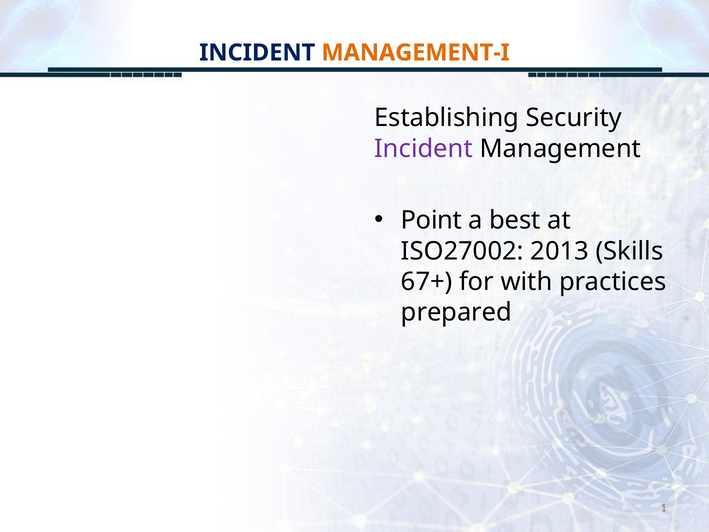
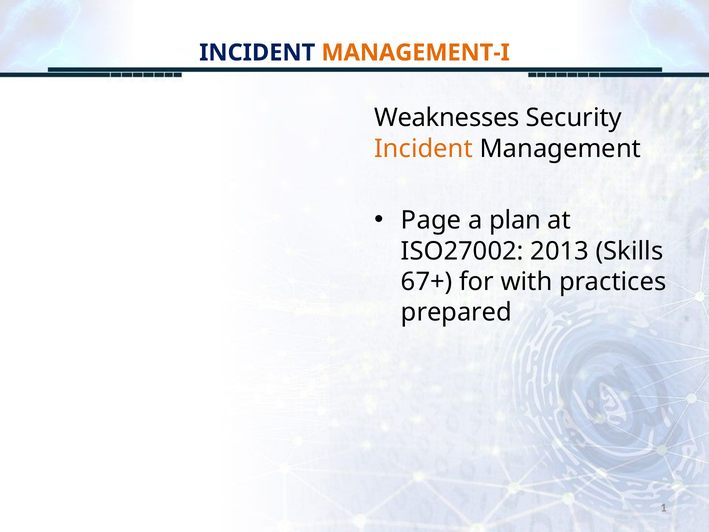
Establishing: Establishing -> Weaknesses
Incident at (424, 149) colour: purple -> orange
Point: Point -> Page
best: best -> plan
